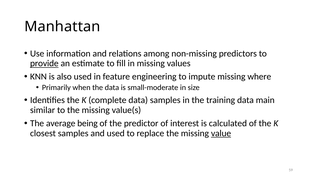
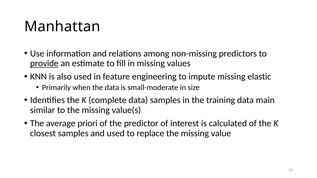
where: where -> elastic
being: being -> priori
value underline: present -> none
